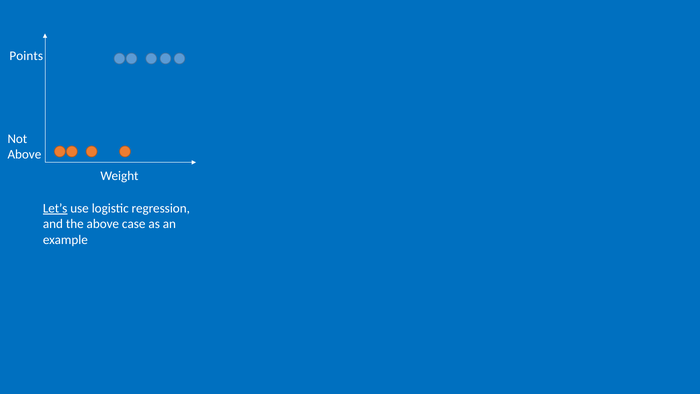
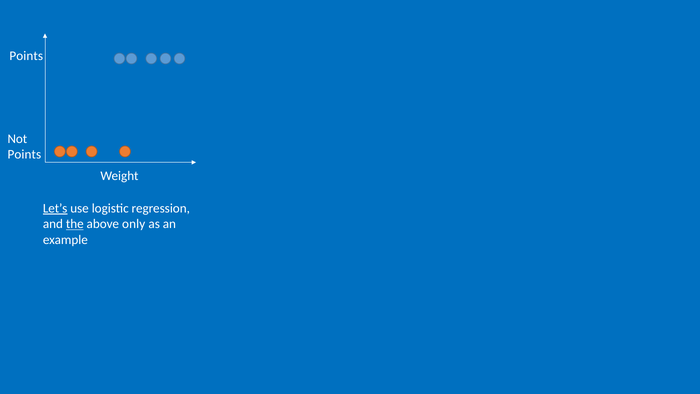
Above at (24, 154): Above -> Points
the underline: none -> present
case: case -> only
